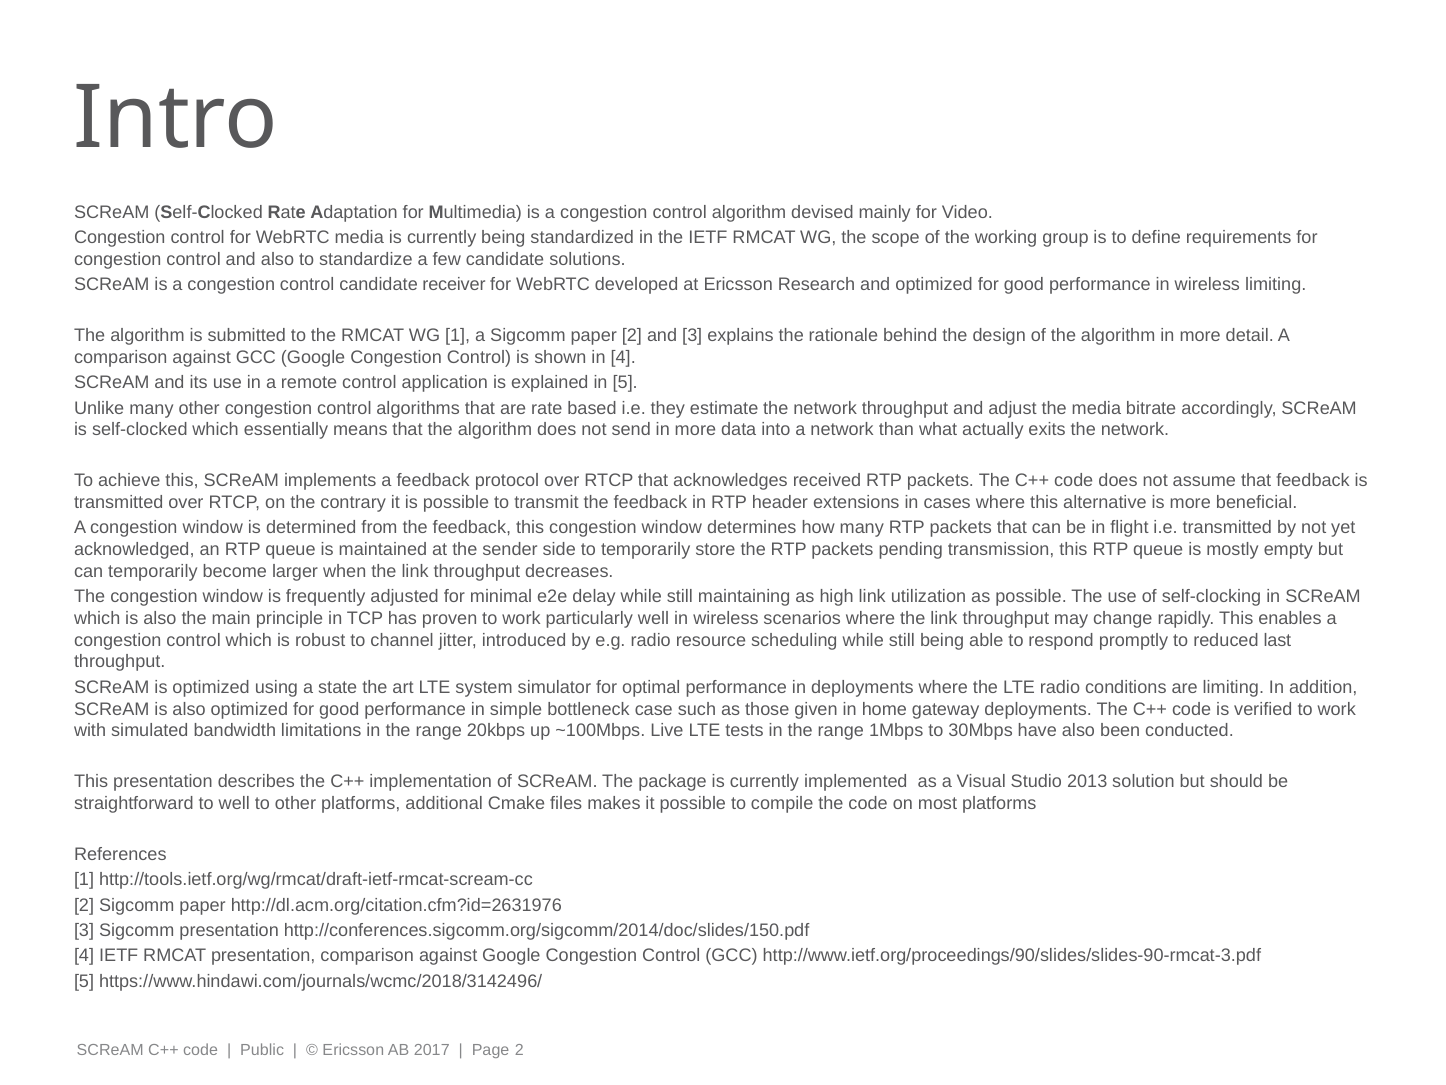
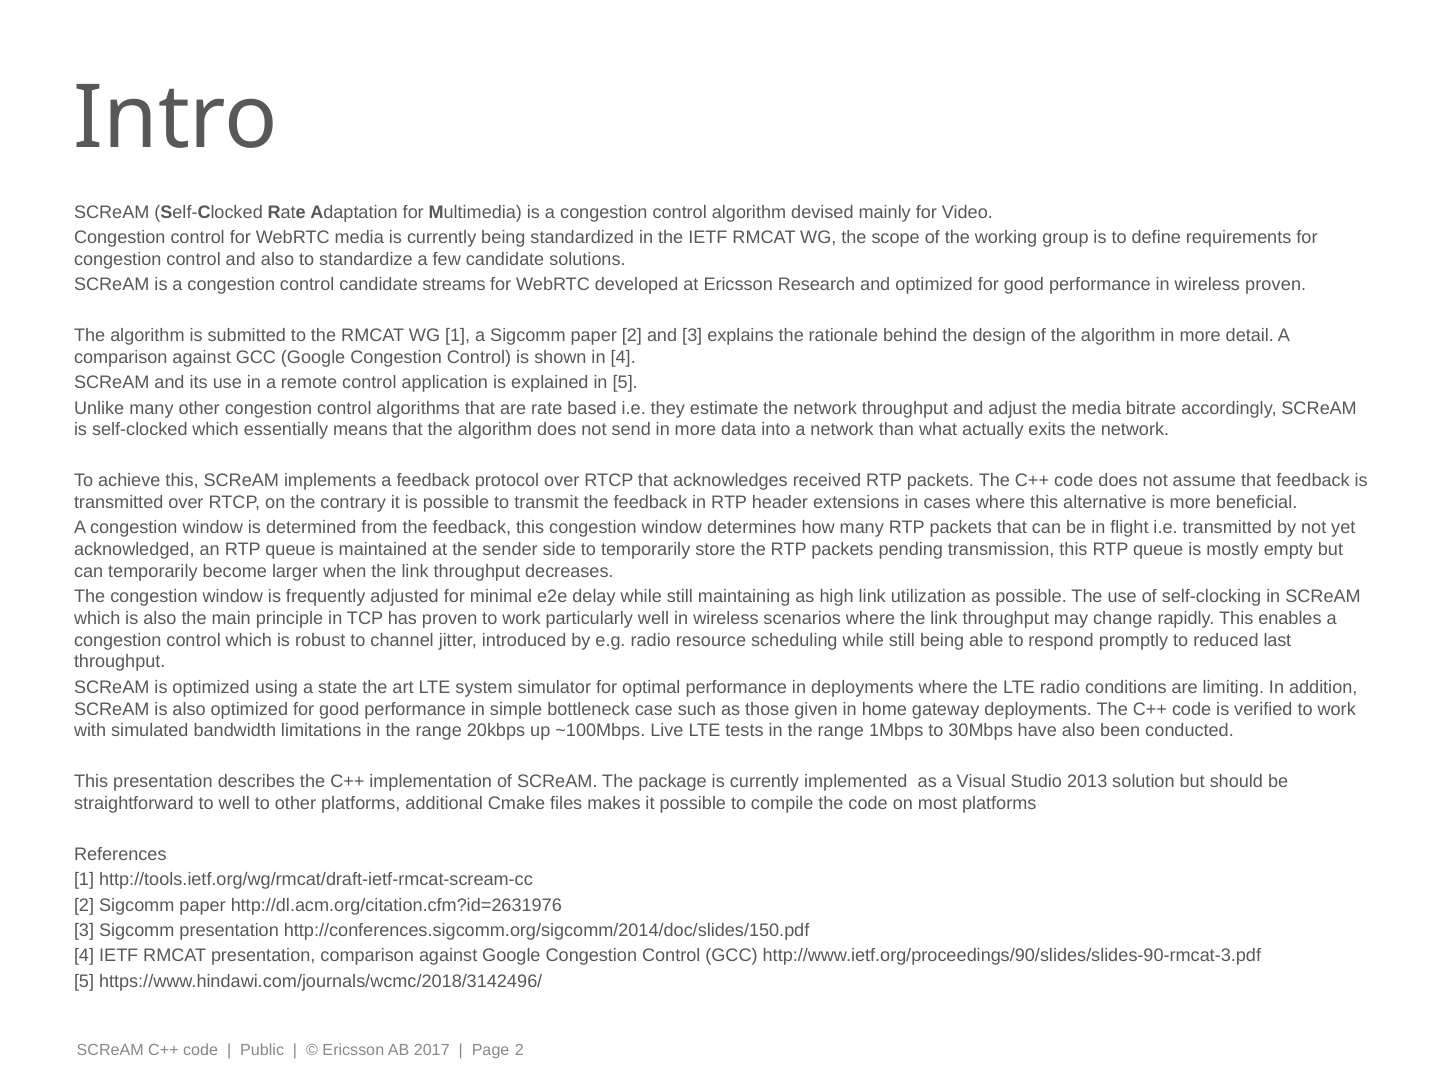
receiver: receiver -> streams
wireless limiting: limiting -> proven
